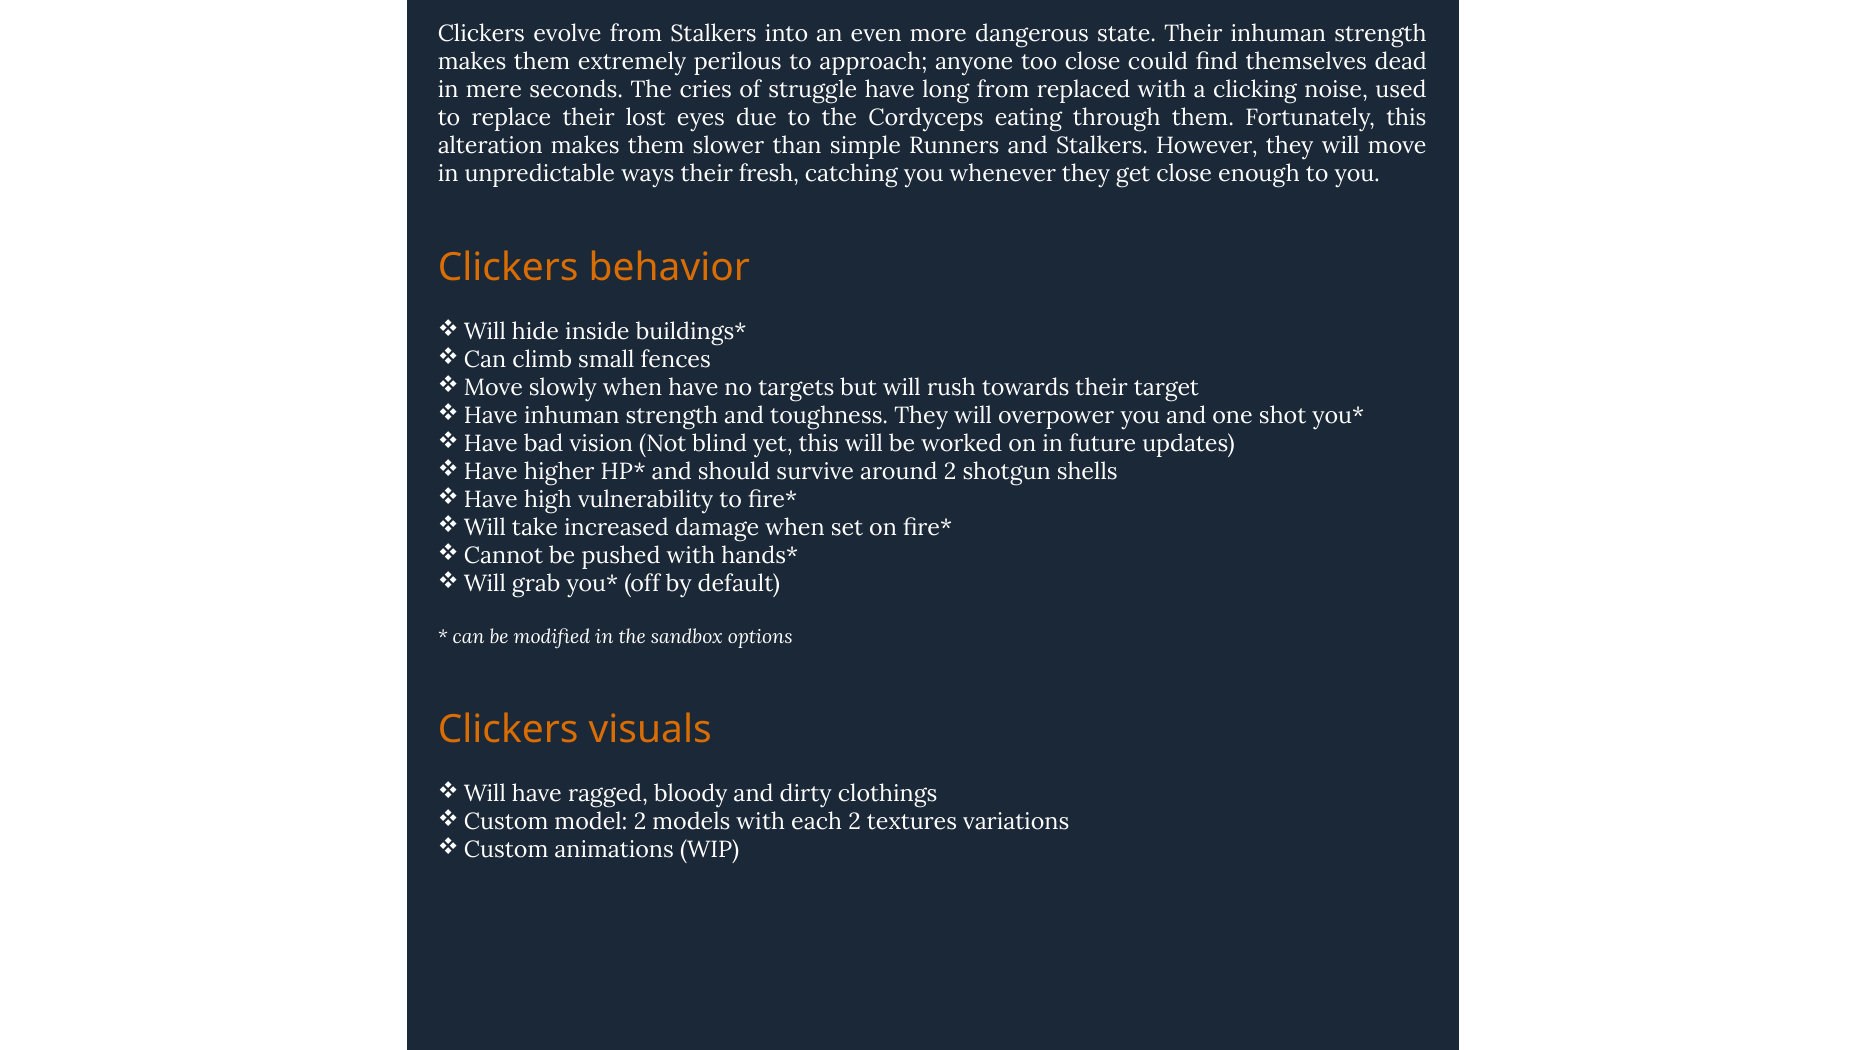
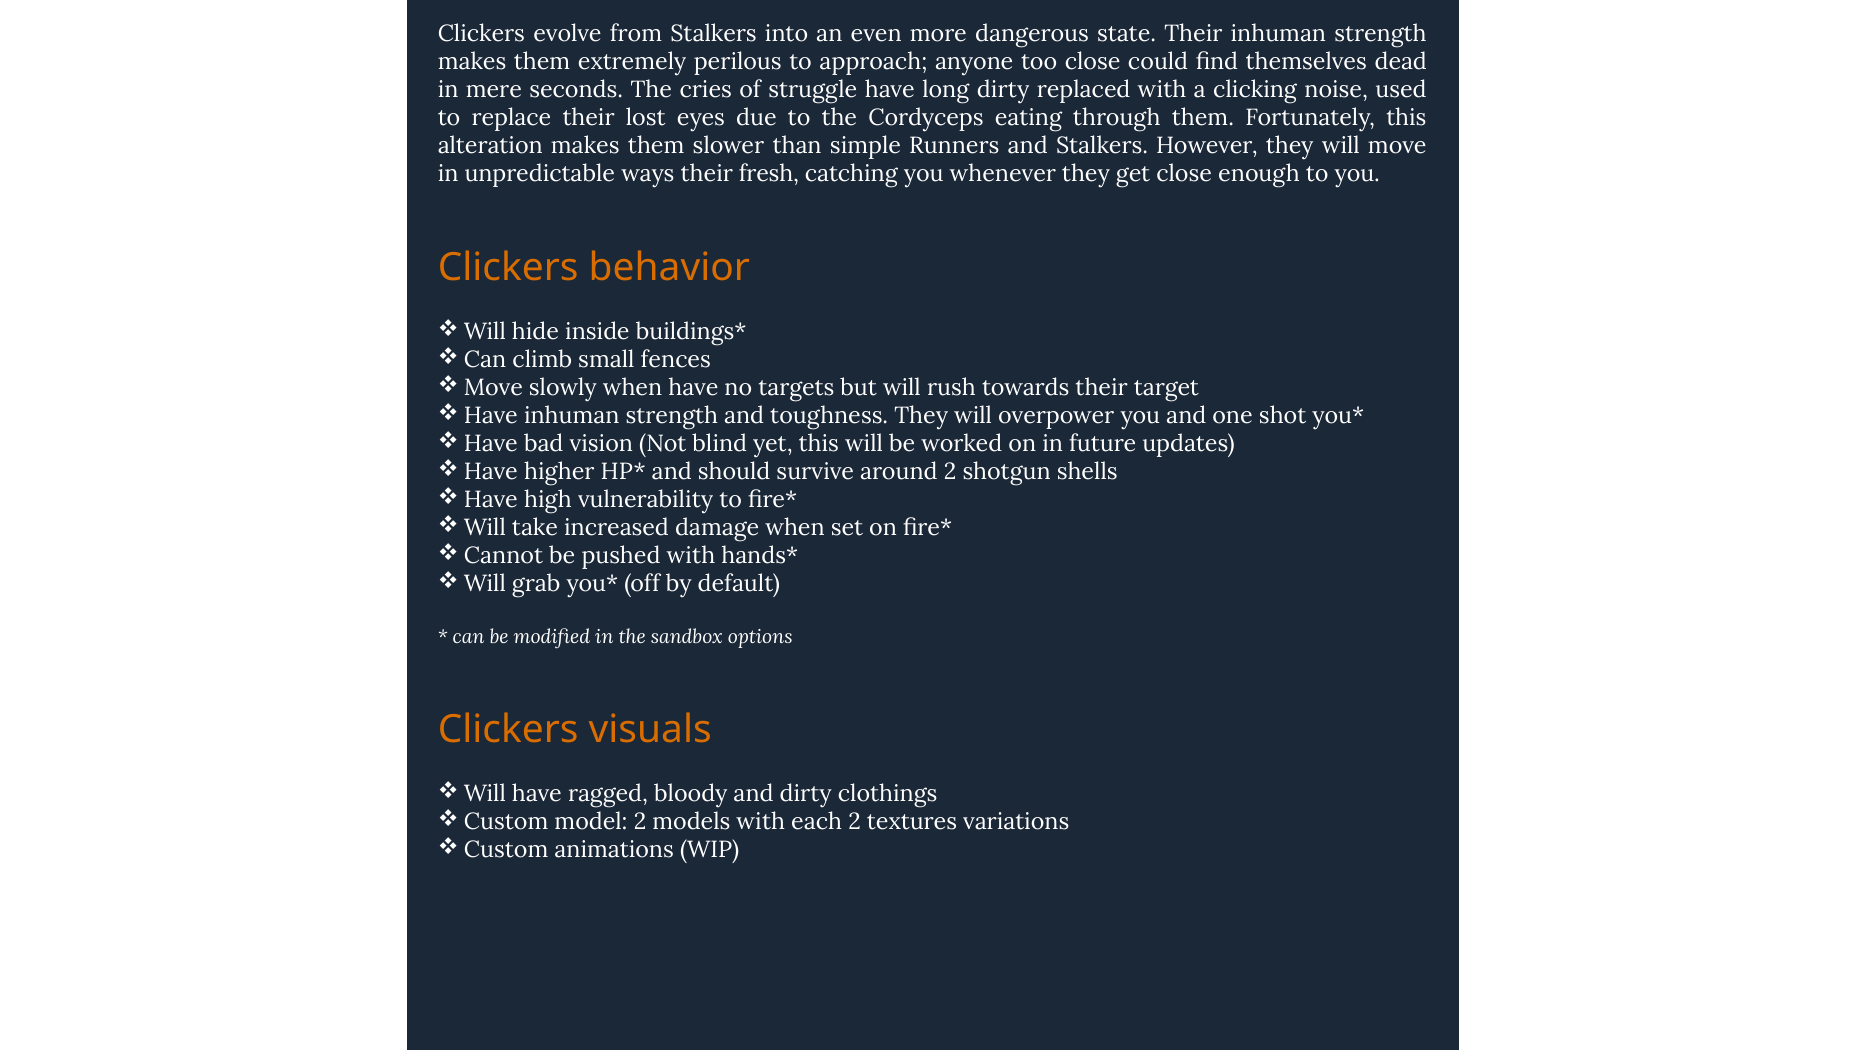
long from: from -> dirty
